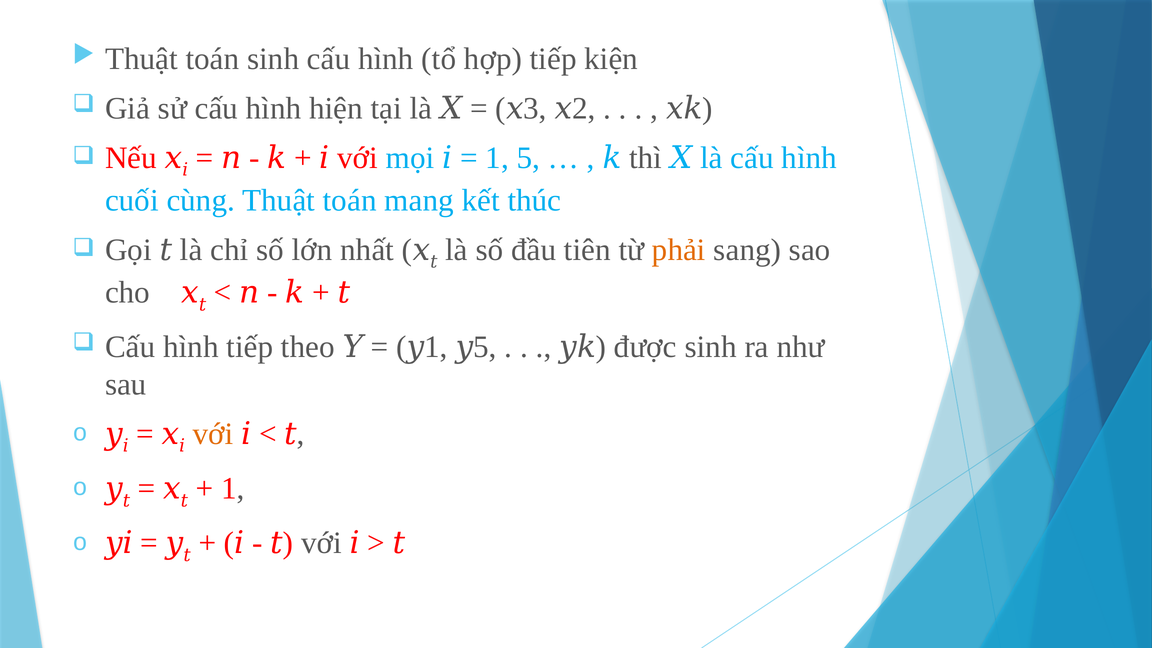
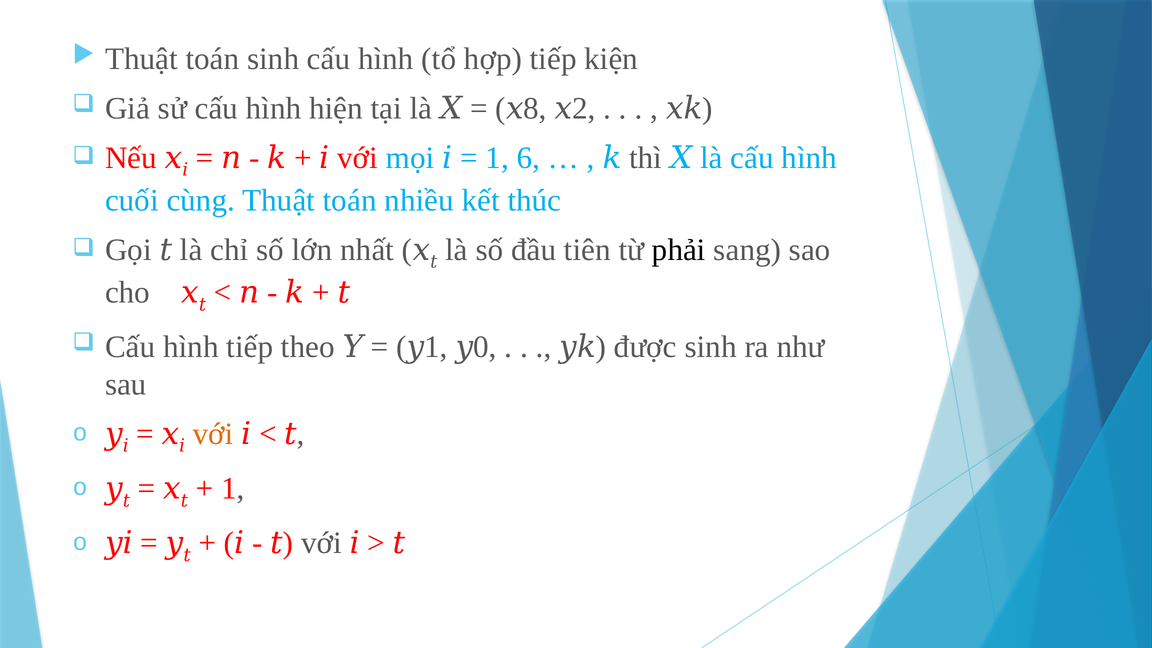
3: 3 -> 8
5 at (528, 158): 5 -> 6
mang: mang -> nhiều
phải colour: orange -> black
5 at (485, 347): 5 -> 0
